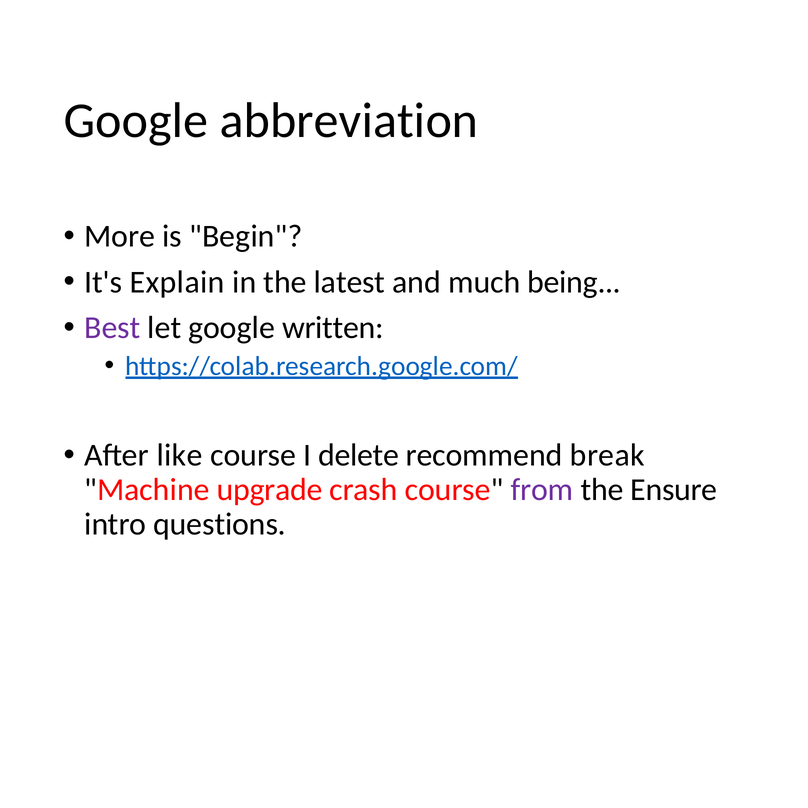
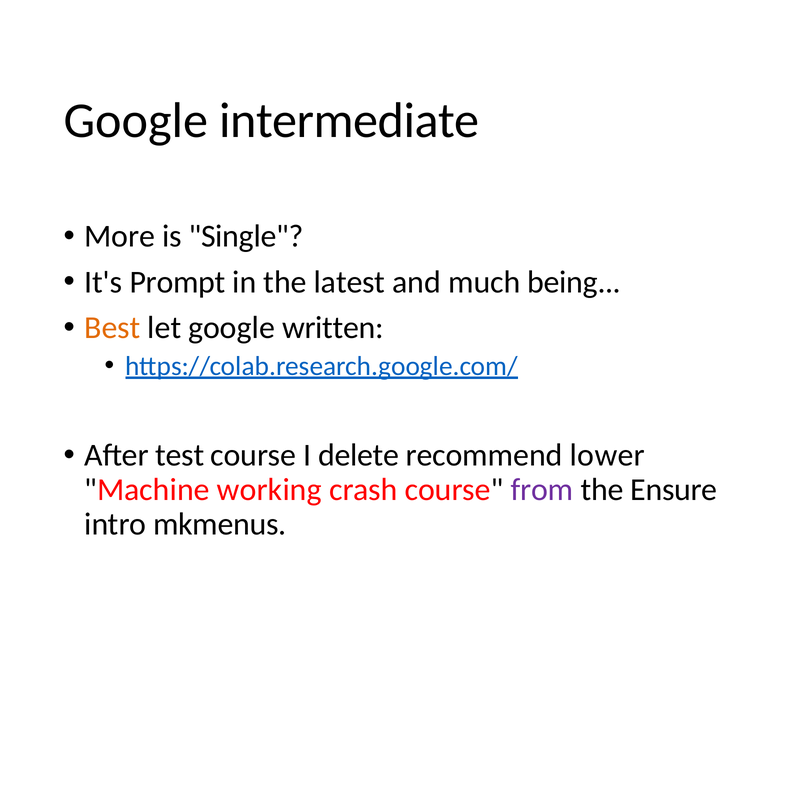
abbreviation: abbreviation -> intermediate
Begin: Begin -> Single
Explain: Explain -> Prompt
Best colour: purple -> orange
like: like -> test
break: break -> lower
upgrade: upgrade -> working
questions: questions -> mkmenus
